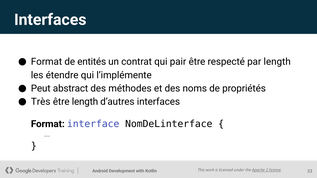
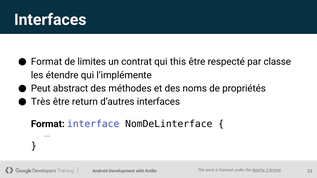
entités: entités -> limites
qui pair: pair -> this
par length: length -> classe
être length: length -> return
